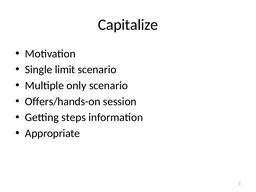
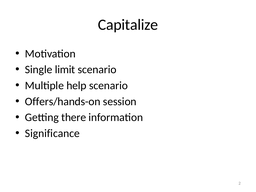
only: only -> help
steps: steps -> there
Appropriate: Appropriate -> Significance
